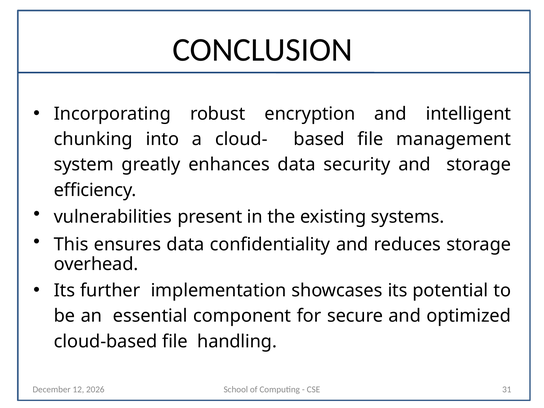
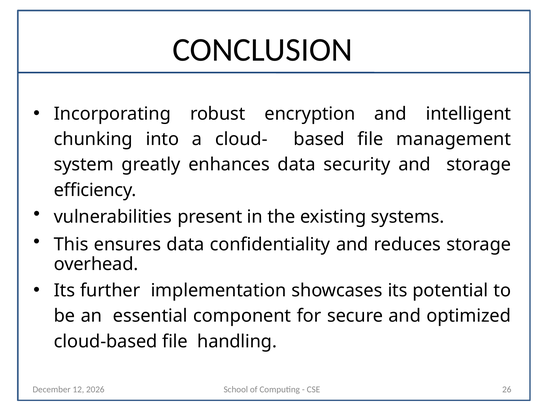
31: 31 -> 26
